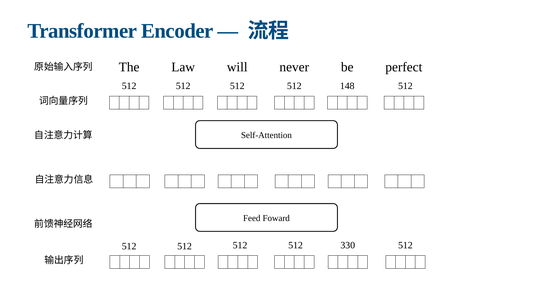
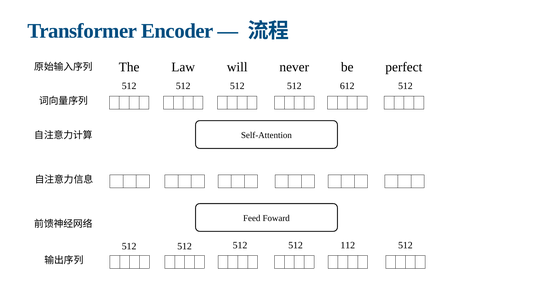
148: 148 -> 612
330: 330 -> 112
